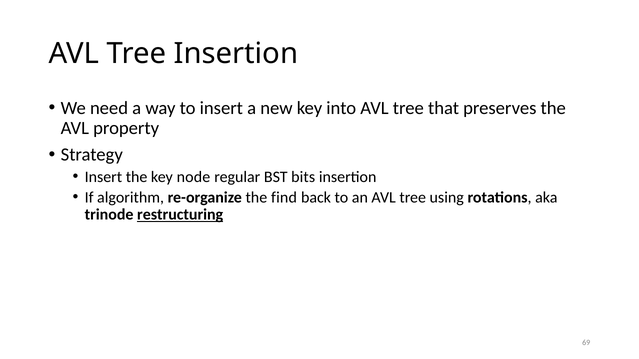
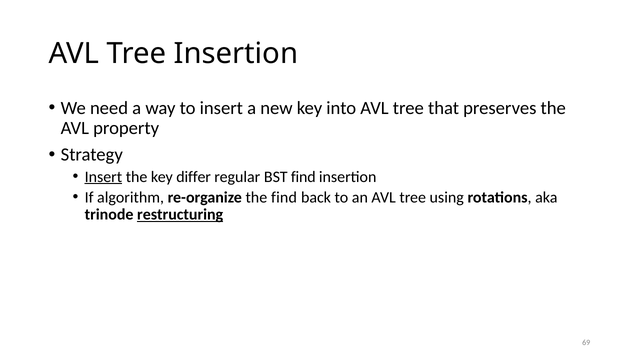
Insert at (103, 177) underline: none -> present
node: node -> differ
BST bits: bits -> find
